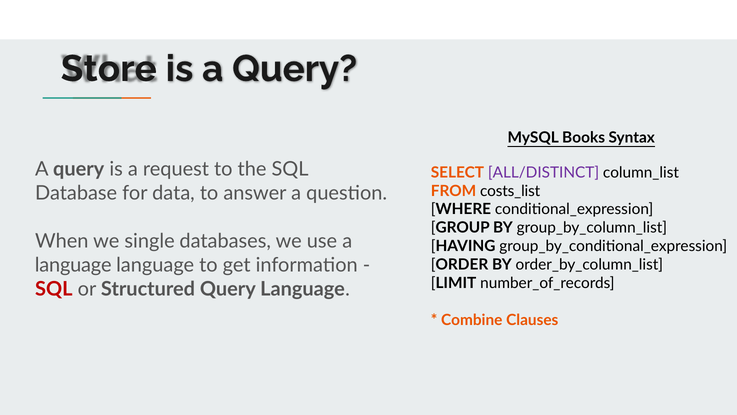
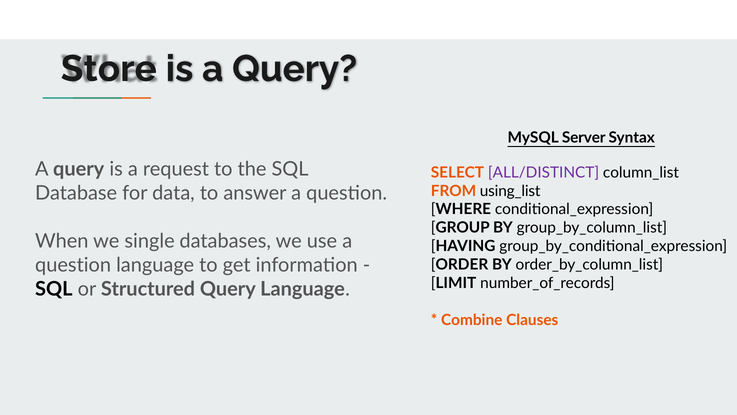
Books: Books -> Server
costs_list: costs_list -> using_list
language at (73, 265): language -> question
SQL at (54, 289) colour: red -> black
